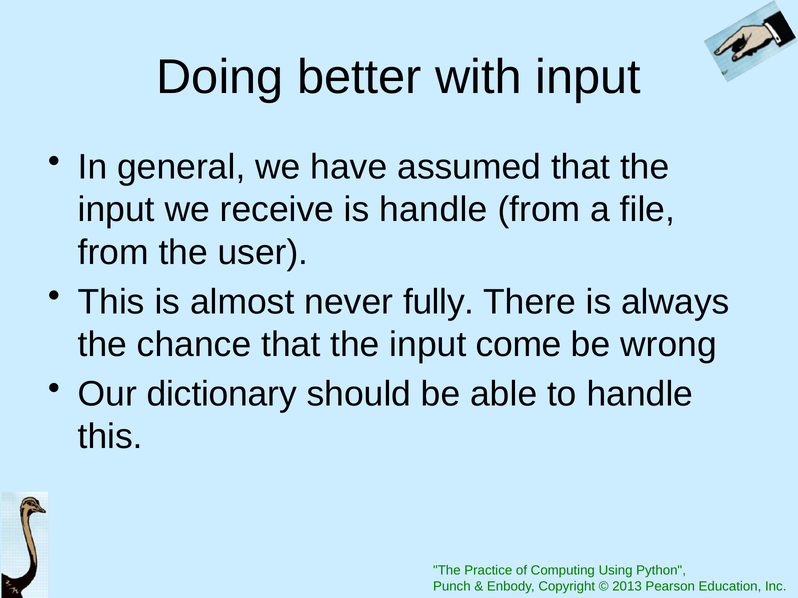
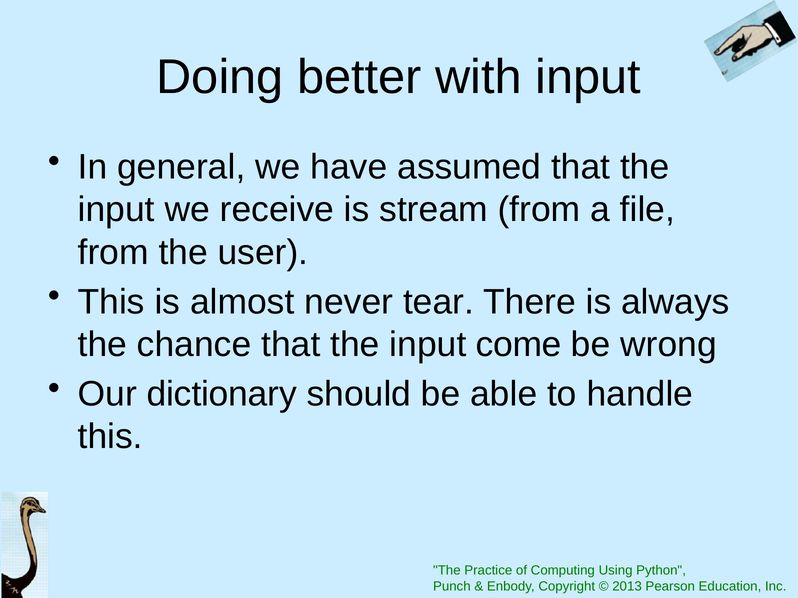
is handle: handle -> stream
fully: fully -> tear
